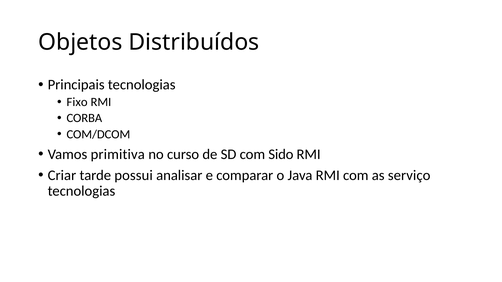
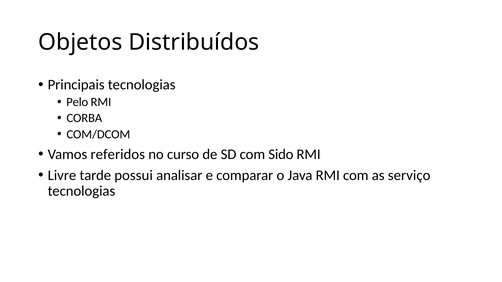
Fixo: Fixo -> Pelo
primitiva: primitiva -> referidos
Criar: Criar -> Livre
